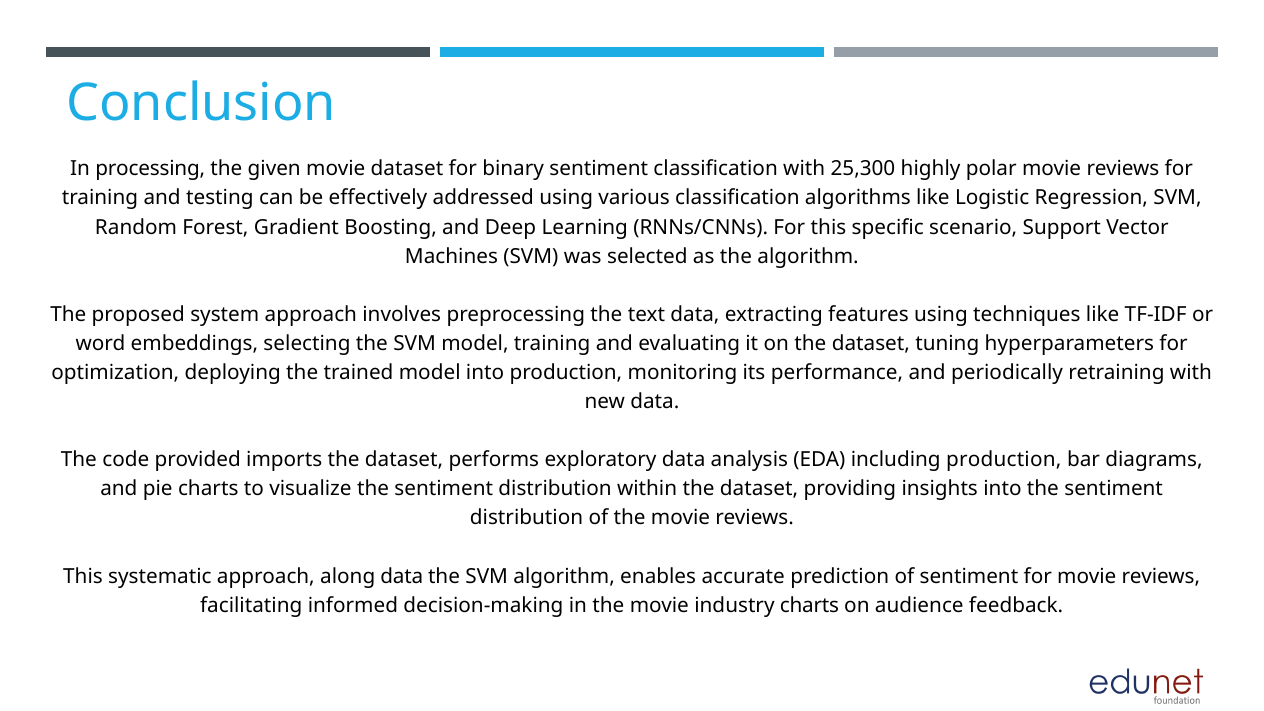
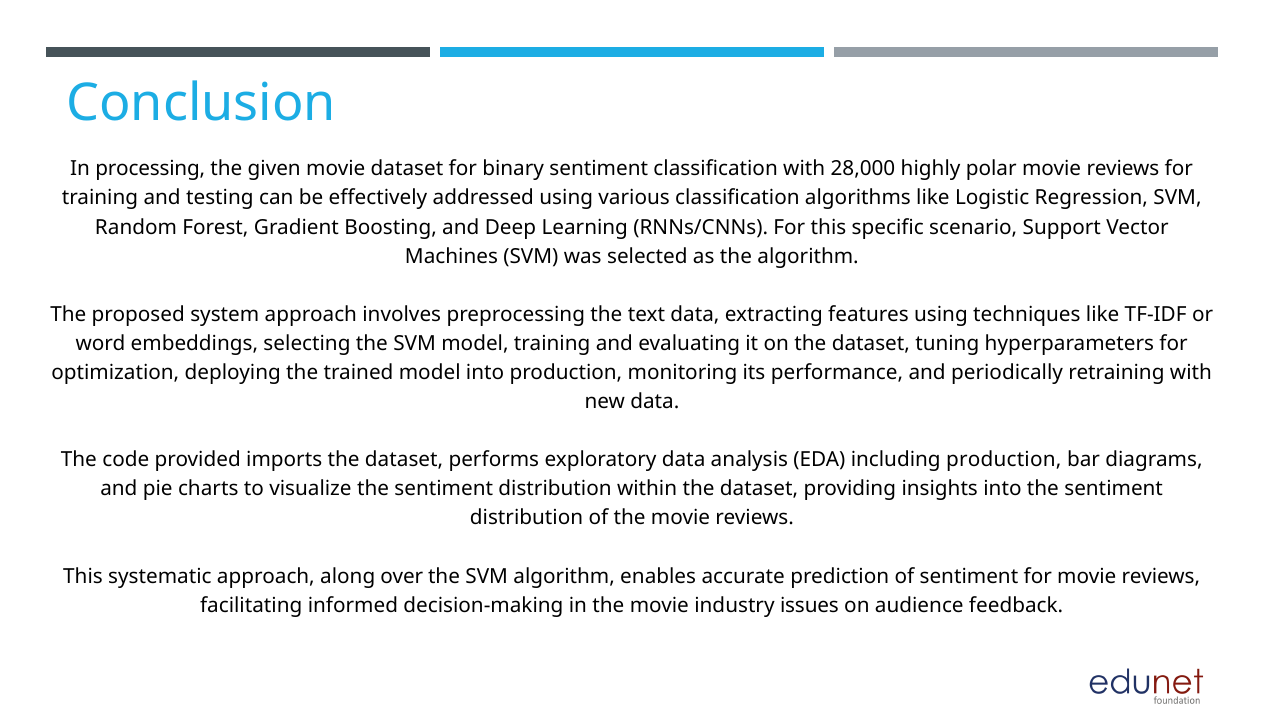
25,300: 25,300 -> 28,000
along data: data -> over
industry charts: charts -> issues
